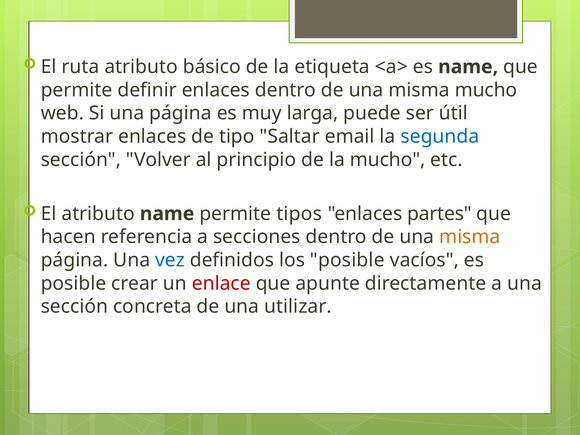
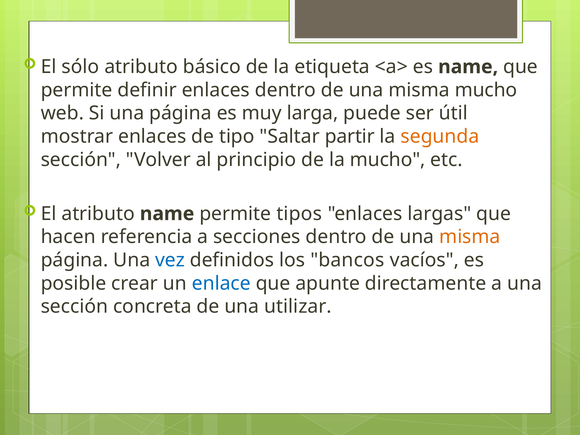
ruta: ruta -> sólo
email: email -> partir
segunda colour: blue -> orange
partes: partes -> largas
los posible: posible -> bancos
enlace colour: red -> blue
